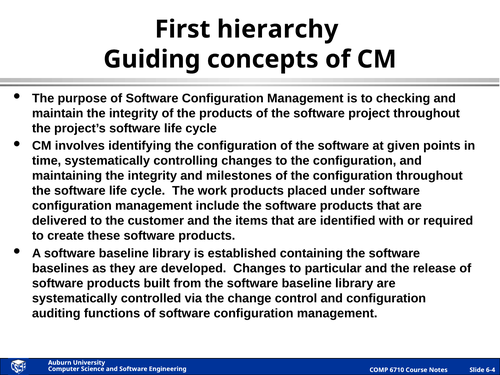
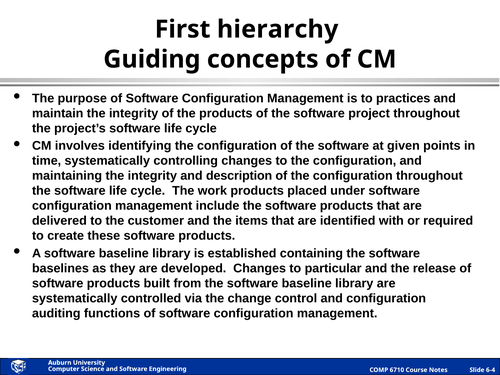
checking: checking -> practices
milestones: milestones -> description
